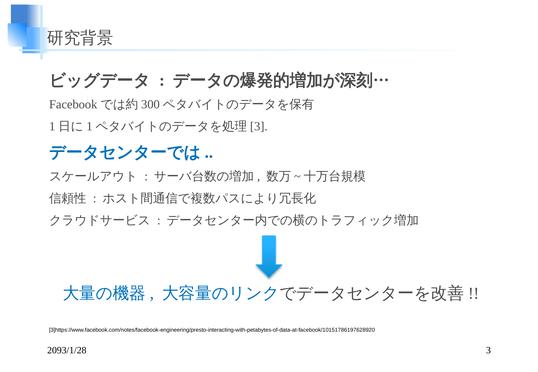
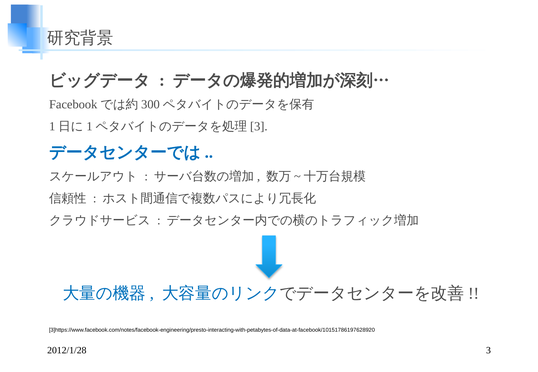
2093/1/28: 2093/1/28 -> 2012/1/28
